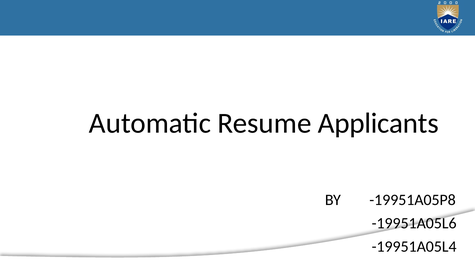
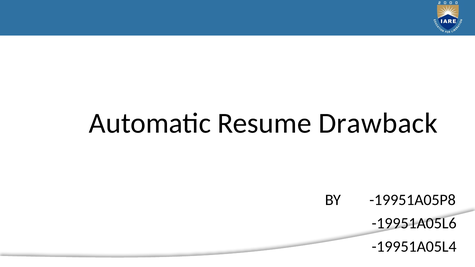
Applicants: Applicants -> Drawback
